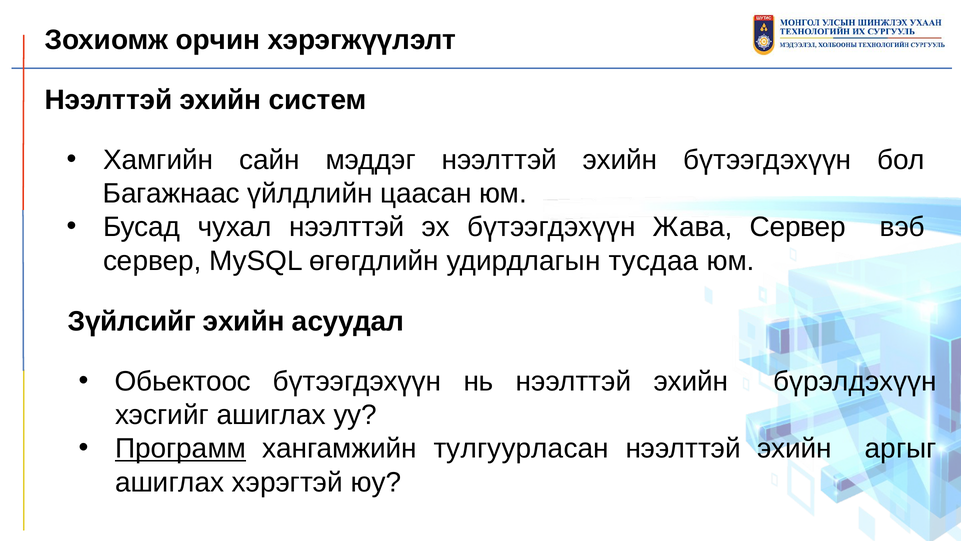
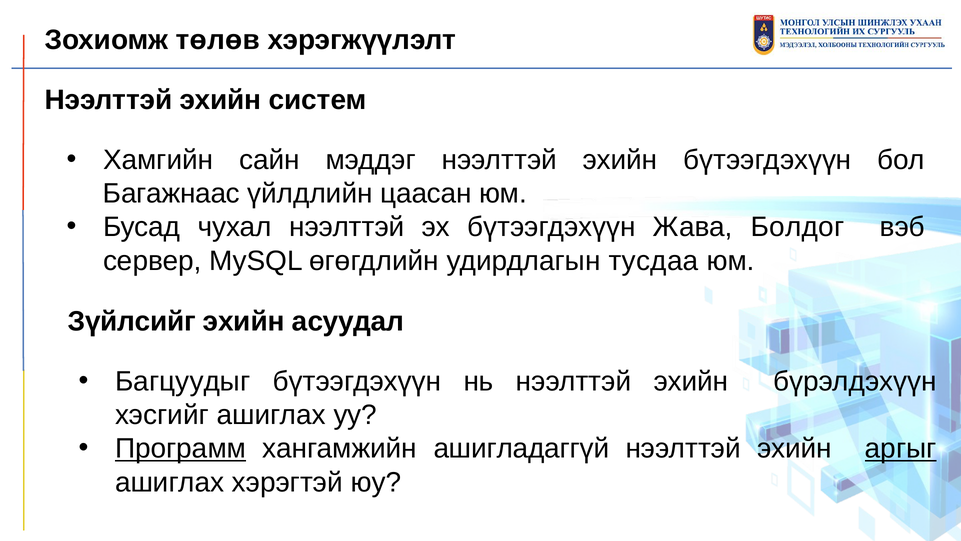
орчин: орчин -> төлөв
Жава Сервер: Сервер -> Болдог
Обьектоос: Обьектоос -> Багцуудыг
тулгуурласан: тулгуурласан -> ашигладаггүй
аргыг underline: none -> present
